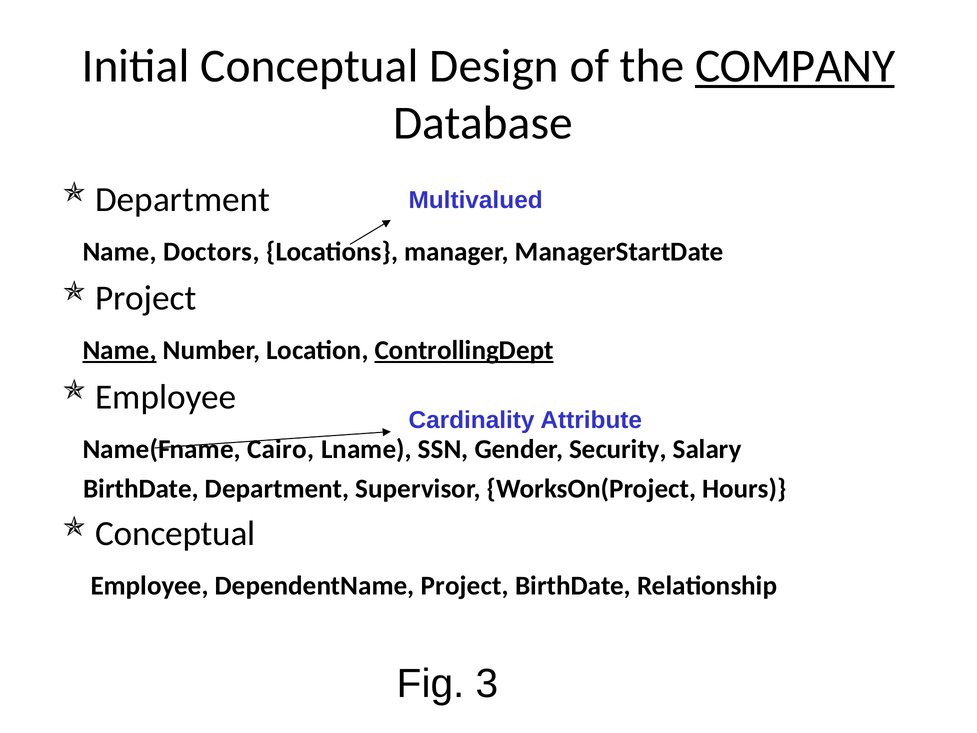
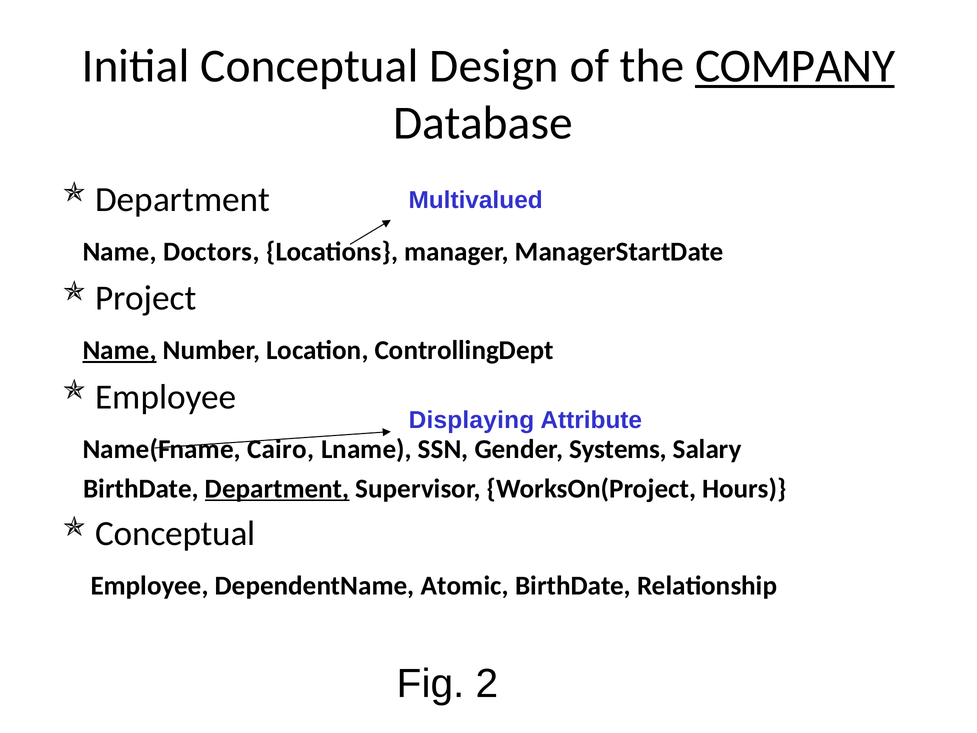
ControllingDept underline: present -> none
Cardinality: Cardinality -> Displaying
Security: Security -> Systems
Department at (277, 489) underline: none -> present
DependentName Project: Project -> Atomic
3: 3 -> 2
